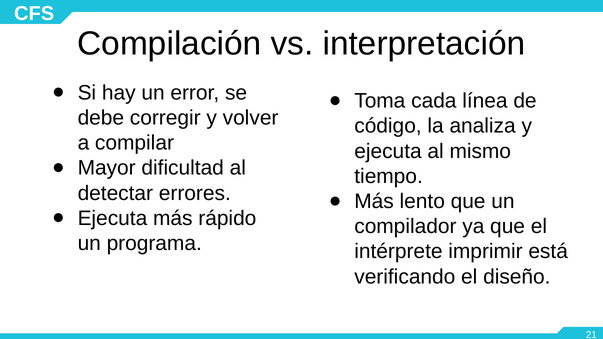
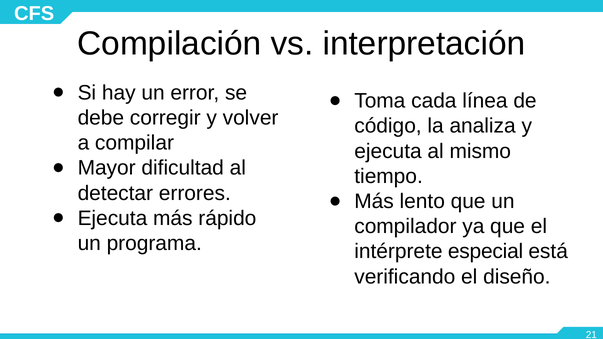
imprimir: imprimir -> especial
